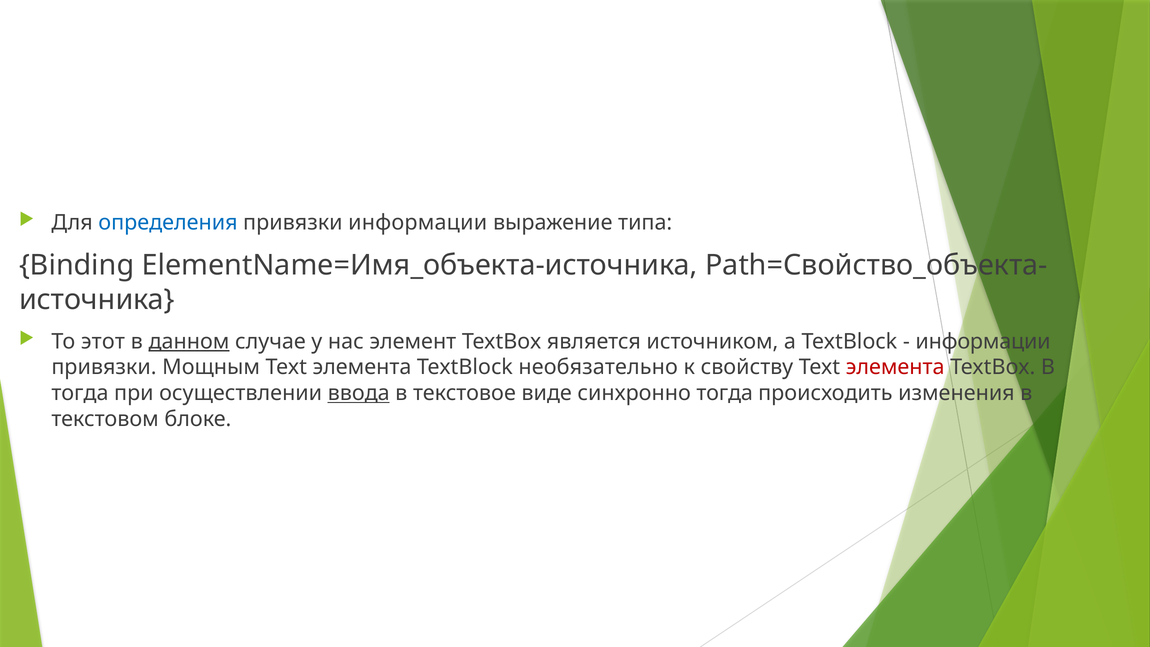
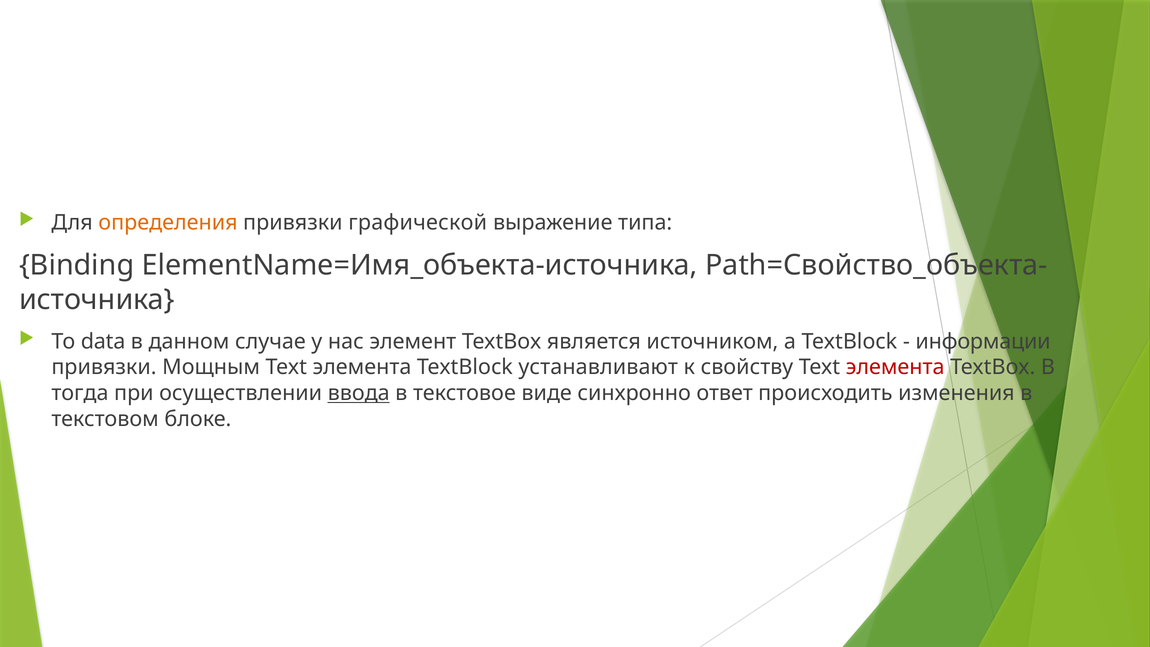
определения colour: blue -> orange
привязки информации: информации -> графической
этот: этот -> data
данном underline: present -> none
необязательно: необязательно -> устанавливают
синхронно тогда: тогда -> ответ
